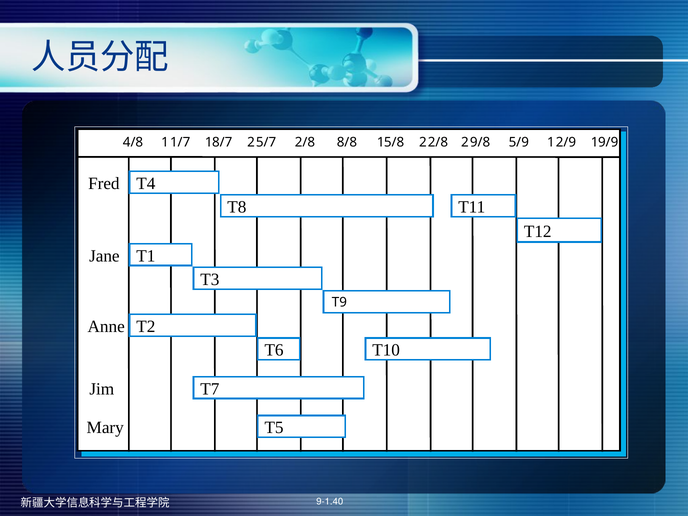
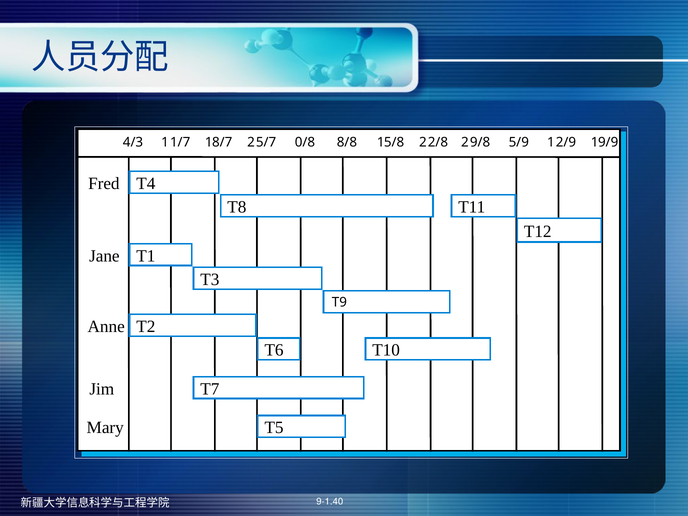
4/8: 4/8 -> 4/3
2/8: 2/8 -> 0/8
